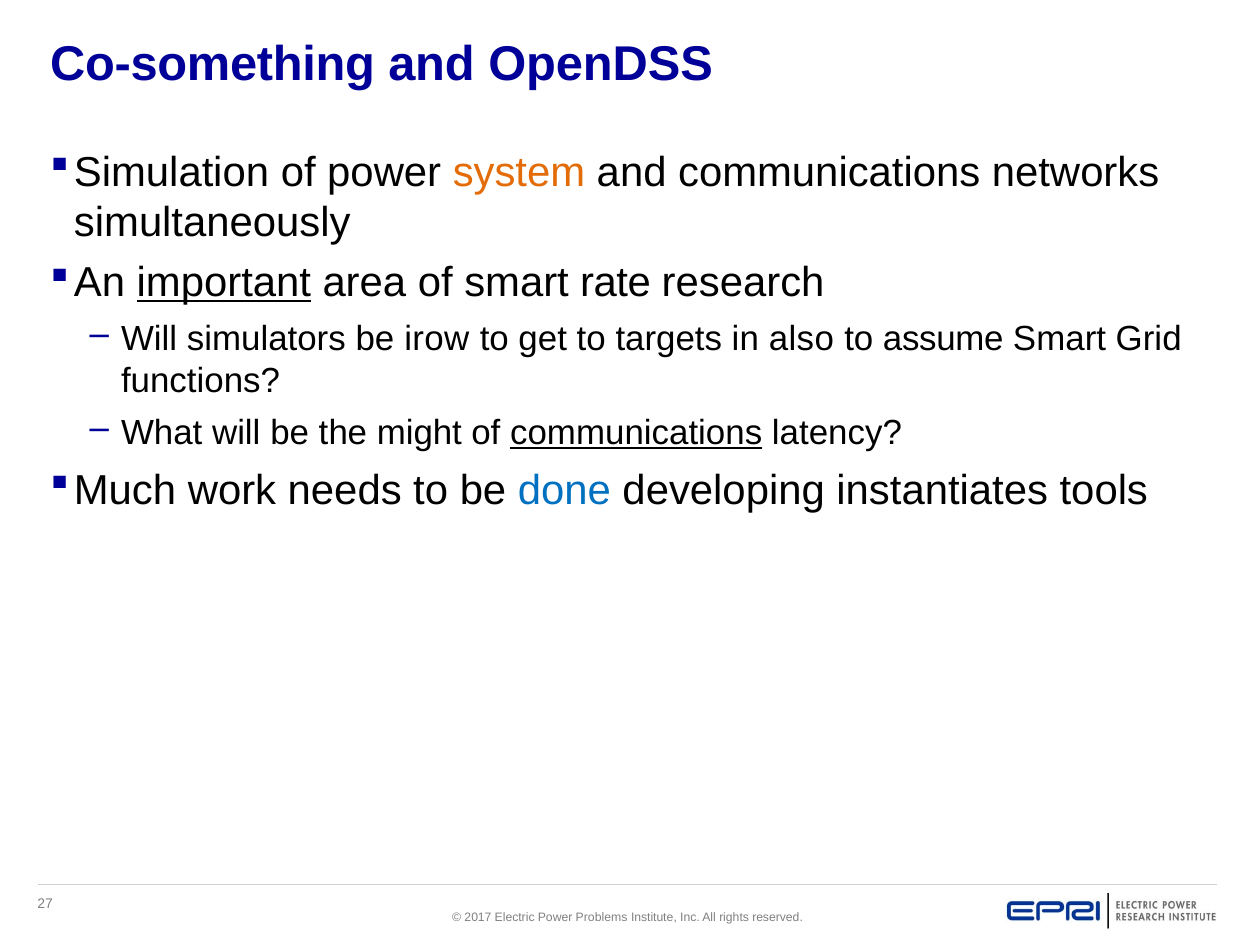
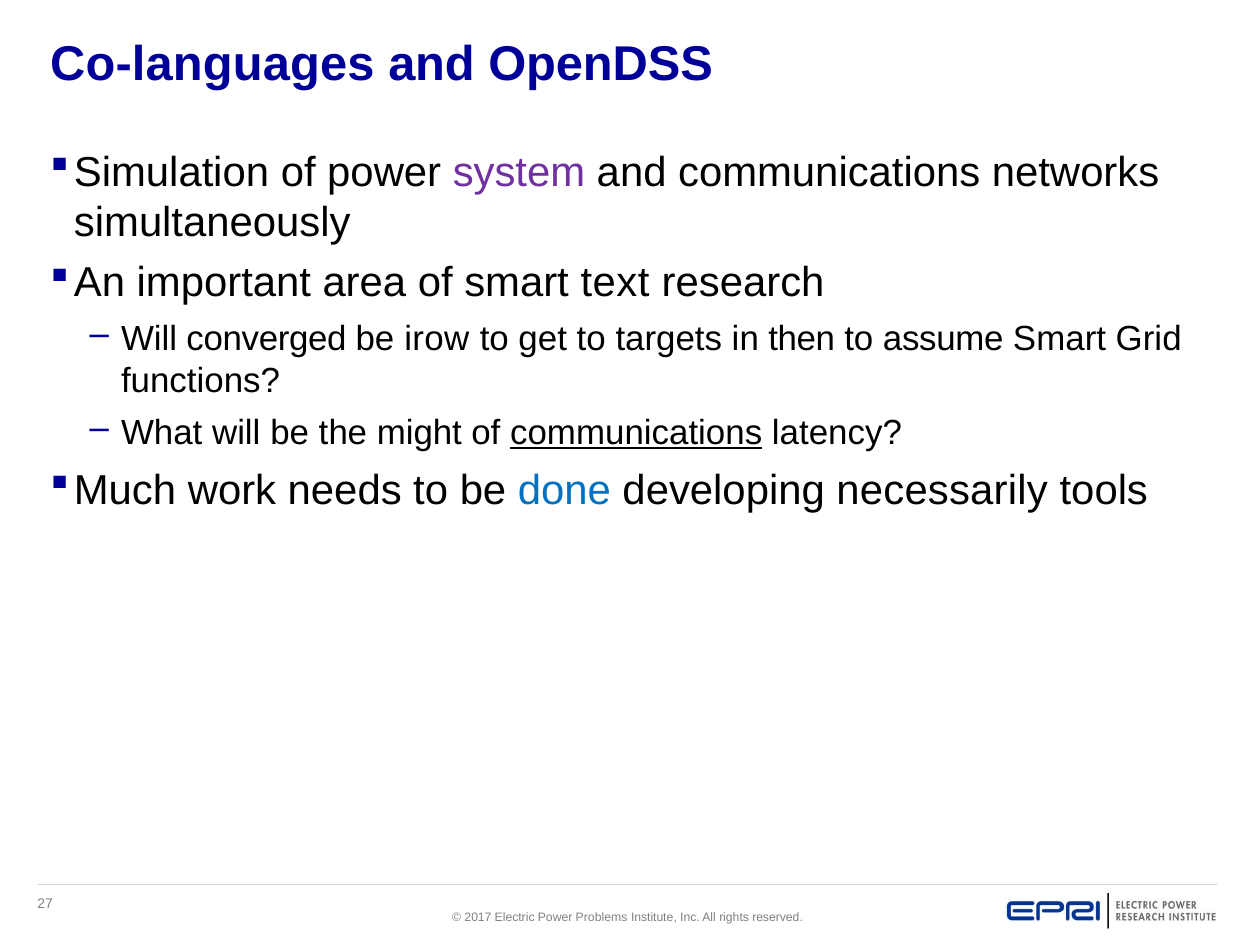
Co-something: Co-something -> Co-languages
system colour: orange -> purple
important underline: present -> none
rate: rate -> text
simulators: simulators -> converged
also: also -> then
instantiates: instantiates -> necessarily
